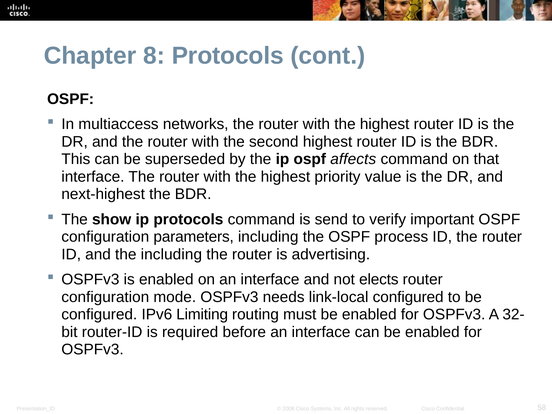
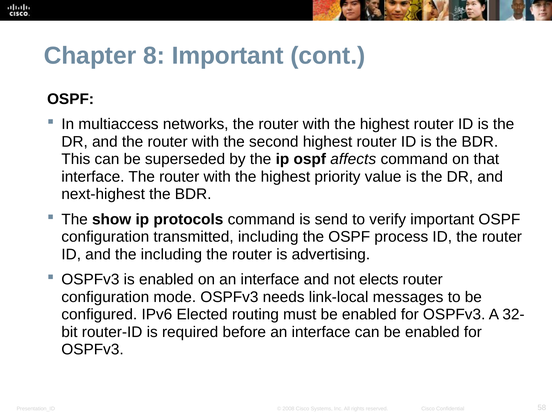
8 Protocols: Protocols -> Important
parameters: parameters -> transmitted
link-local configured: configured -> messages
Limiting: Limiting -> Elected
